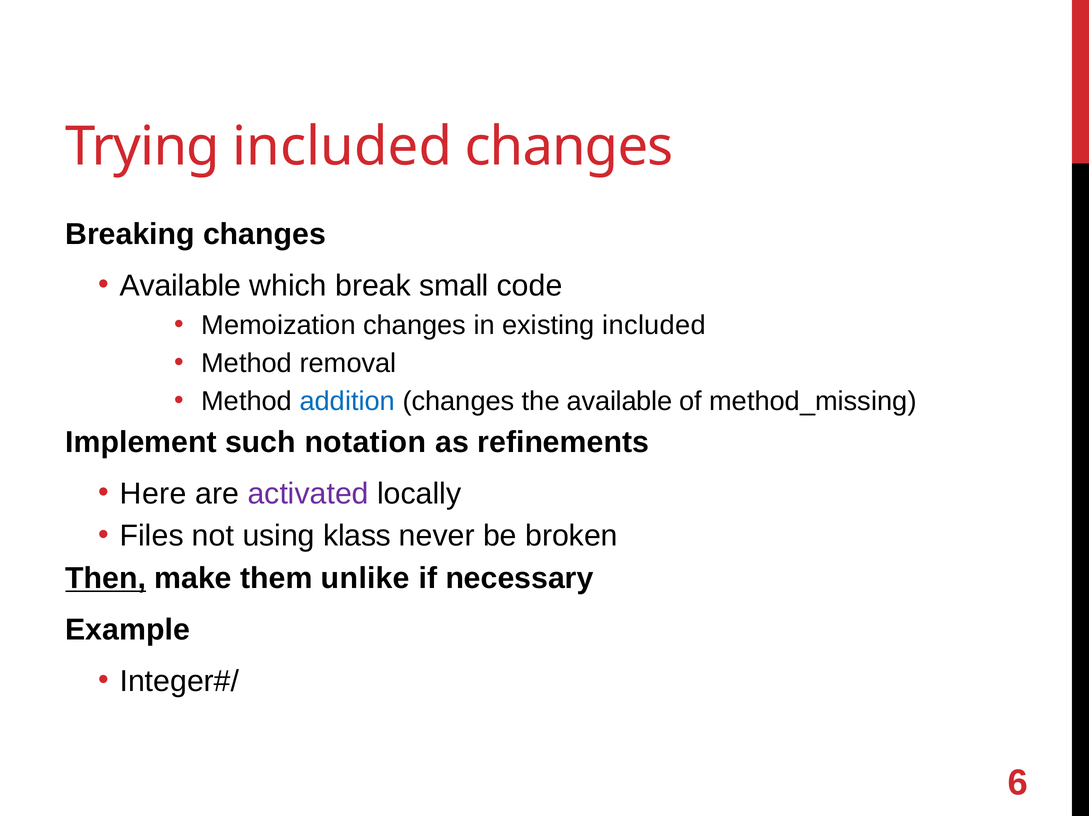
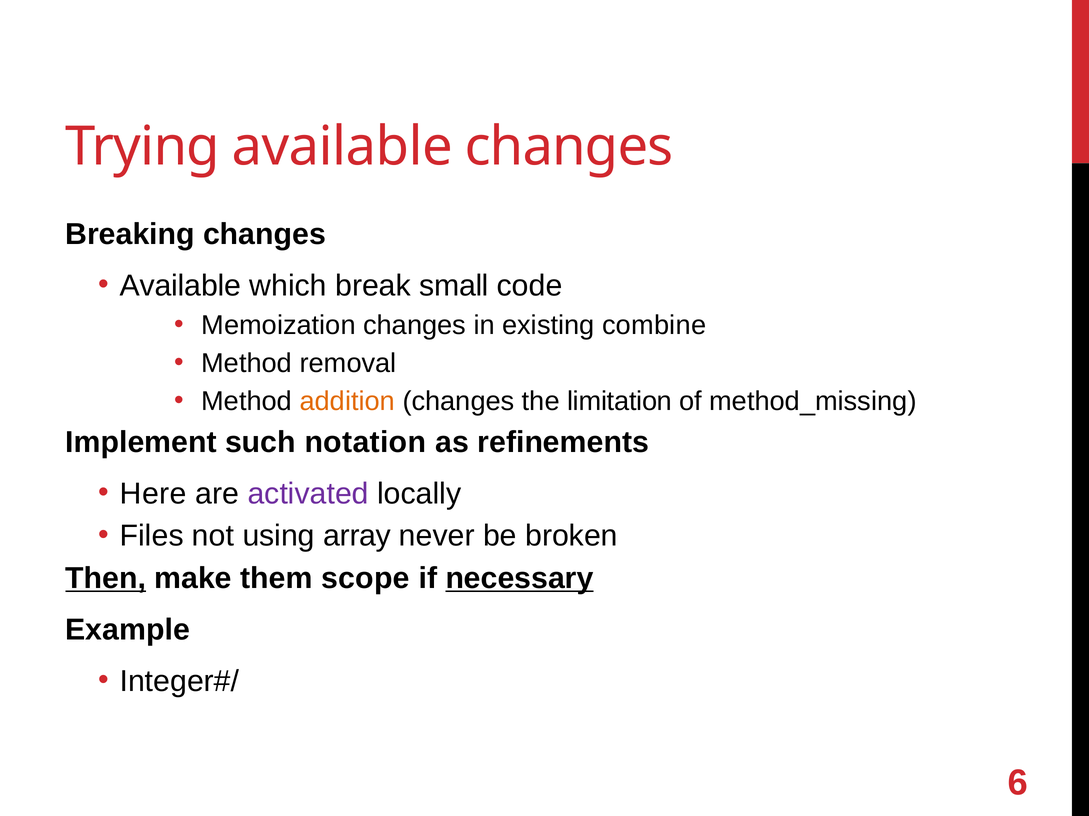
Trying included: included -> available
existing included: included -> combine
addition colour: blue -> orange
the available: available -> limitation
klass: klass -> array
unlike: unlike -> scope
necessary underline: none -> present
